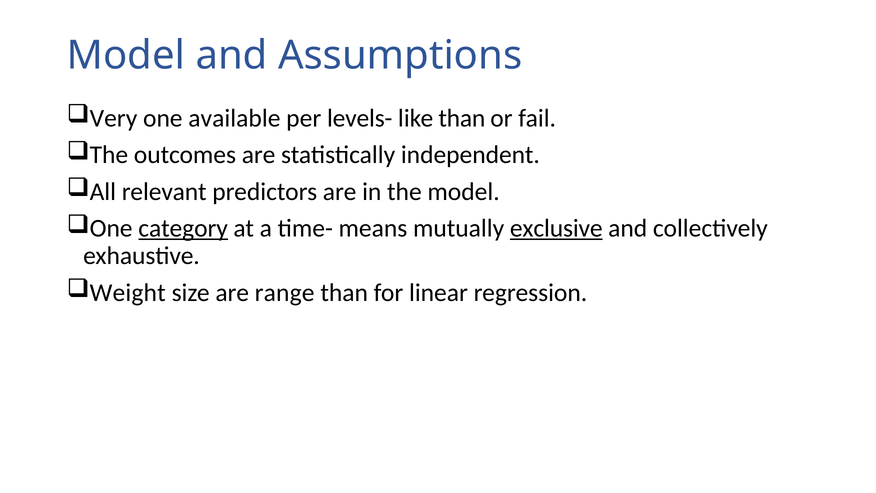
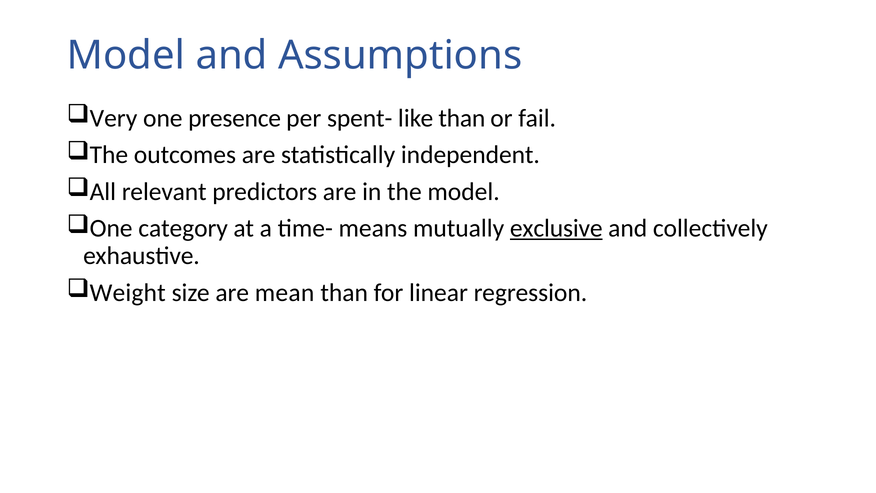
available: available -> presence
levels-: levels- -> spent-
category underline: present -> none
range: range -> mean
